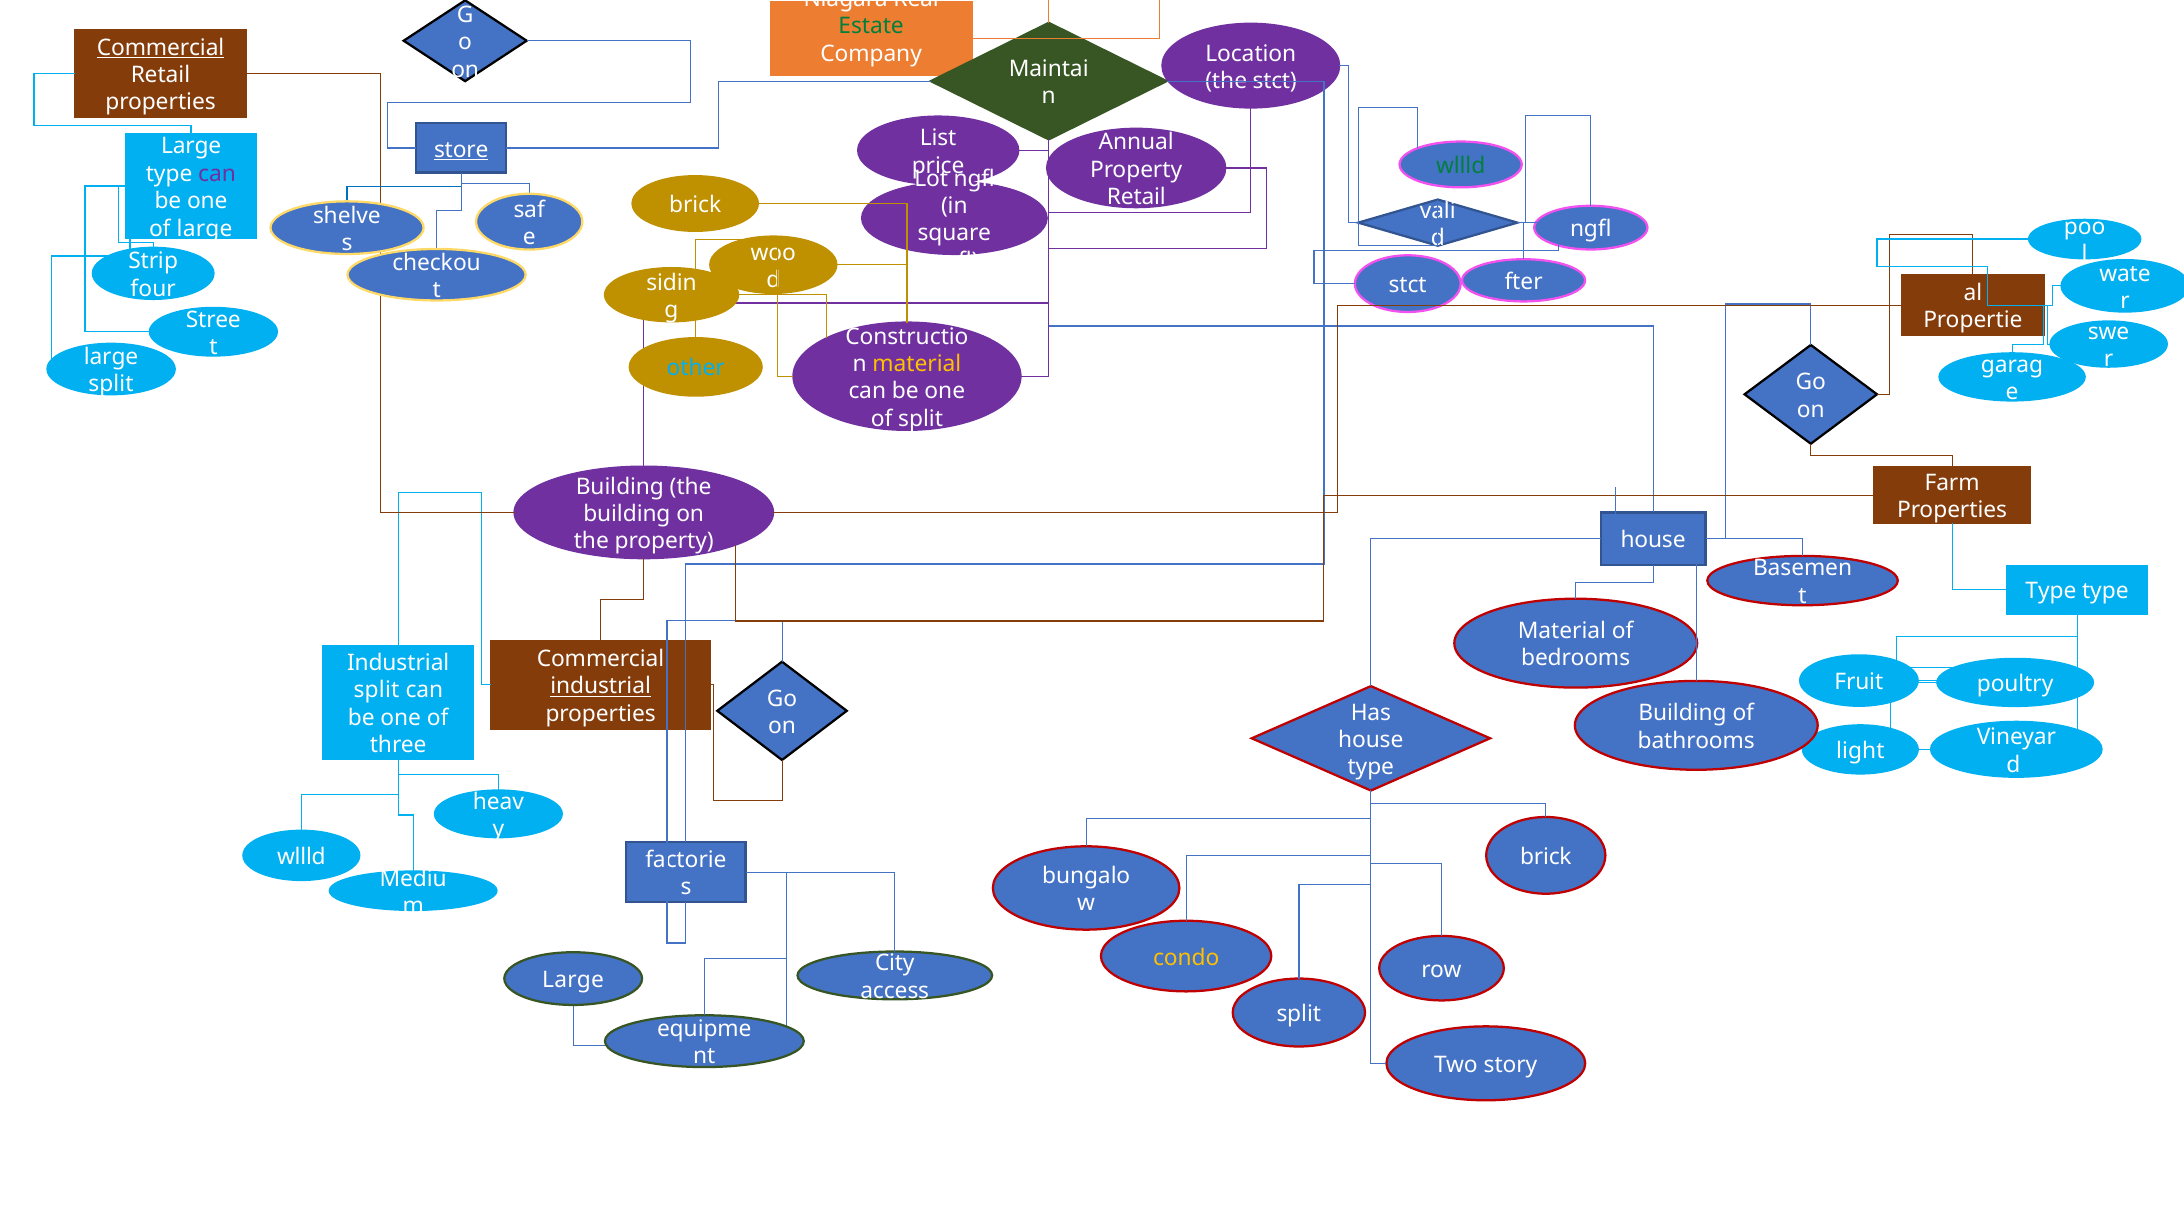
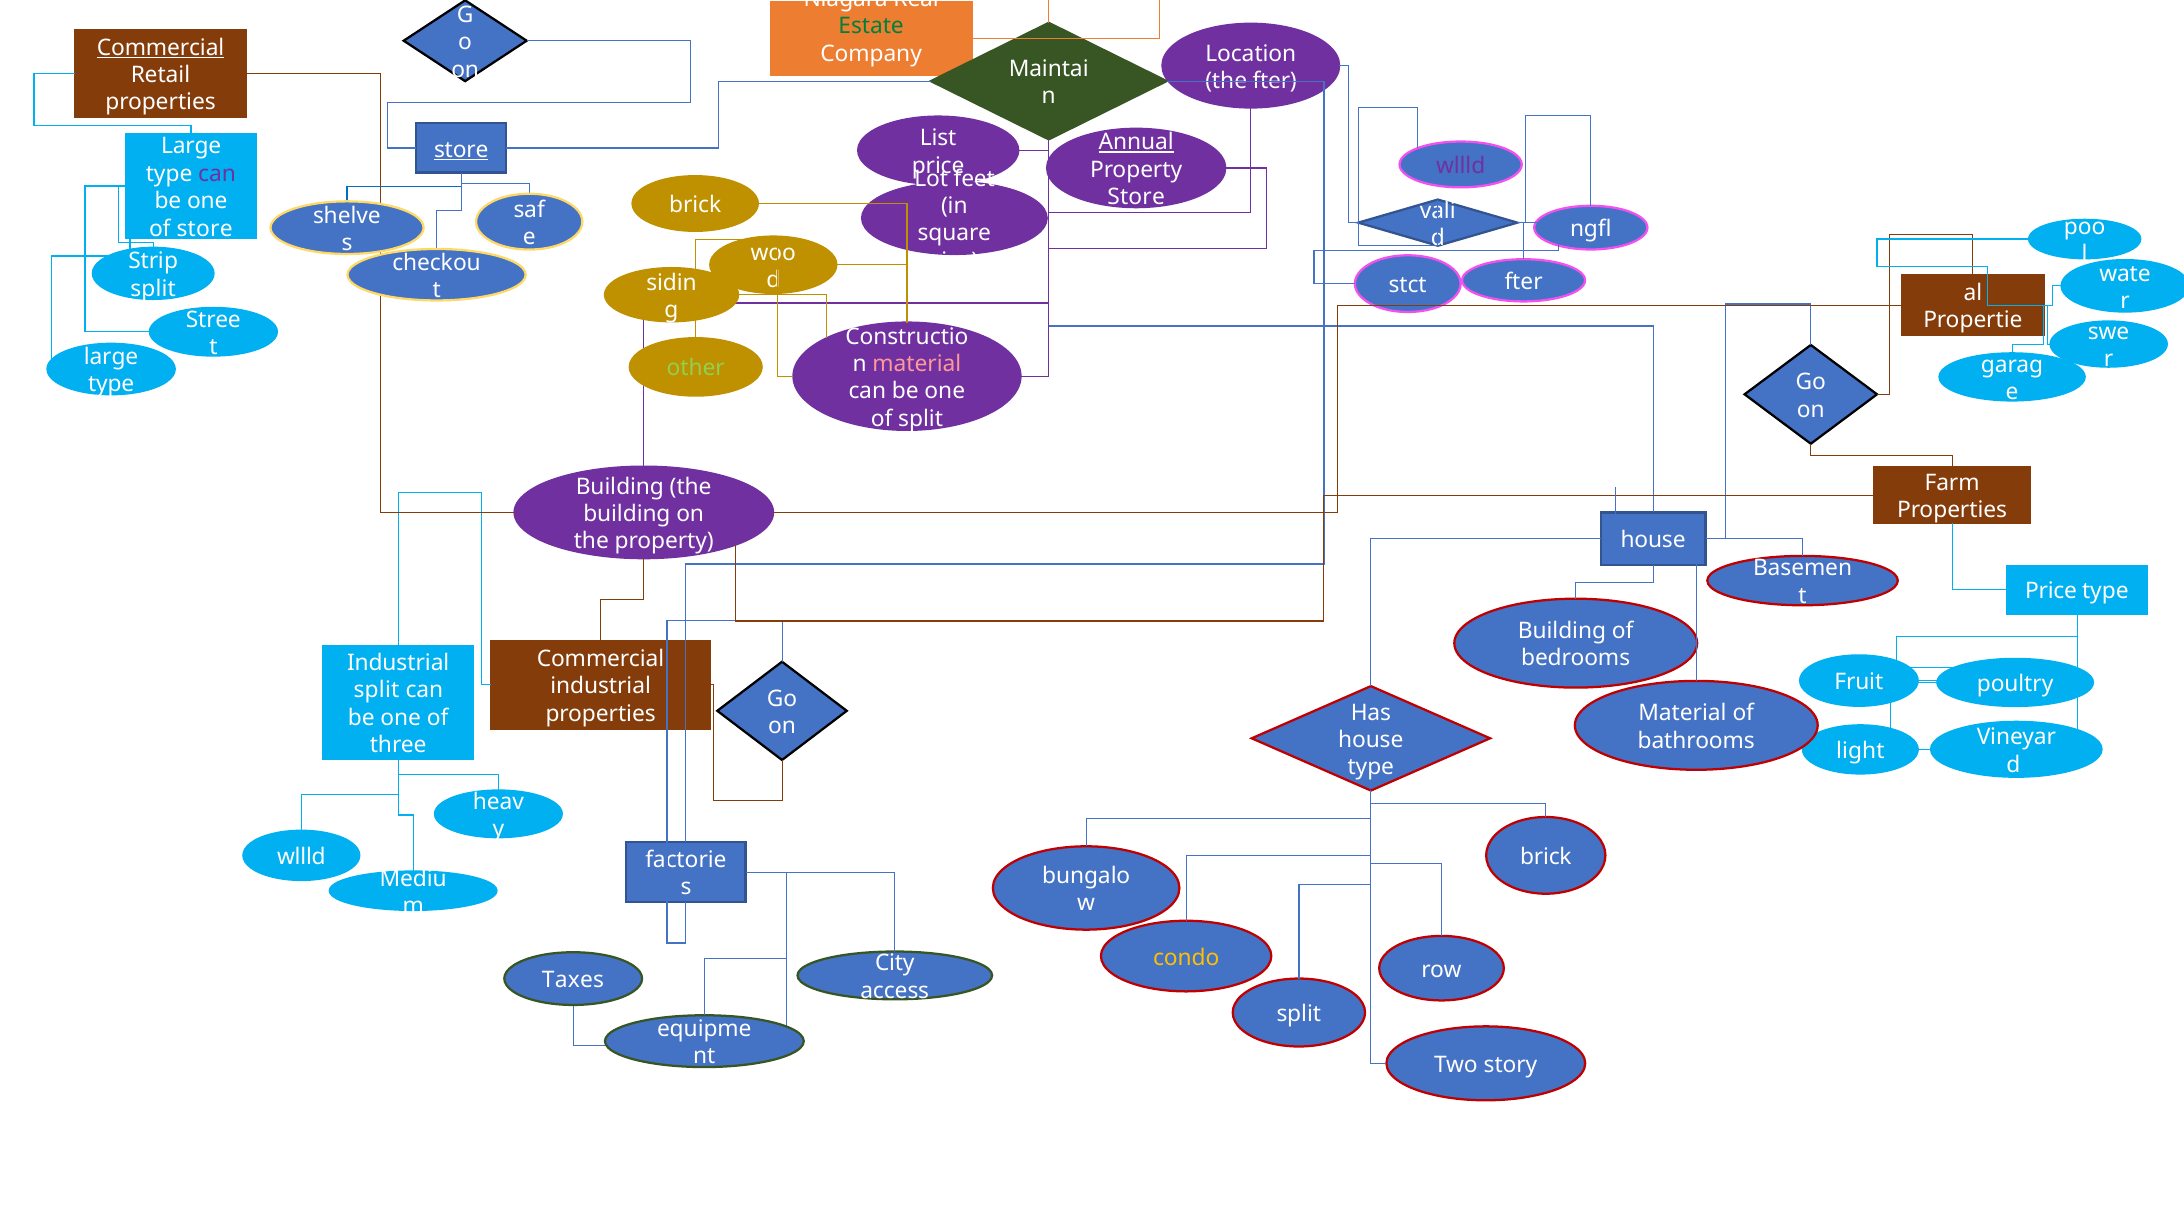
the stct: stct -> fter
Annual underline: none -> present
wllld at (1461, 166) colour: green -> purple
ngfl at (974, 178): ngfl -> feet
Retail at (1136, 197): Retail -> Store
of large: large -> store
ngfl at (954, 260): ngfl -> size
four at (153, 288): four -> split
material at (917, 364) colour: yellow -> pink
other colour: light blue -> light green
split at (111, 384): split -> type
Type at (2051, 591): Type -> Price
Material at (1562, 631): Material -> Building
industrial at (601, 686) underline: present -> none
Building at (1682, 713): Building -> Material
Large at (573, 980): Large -> Taxes
